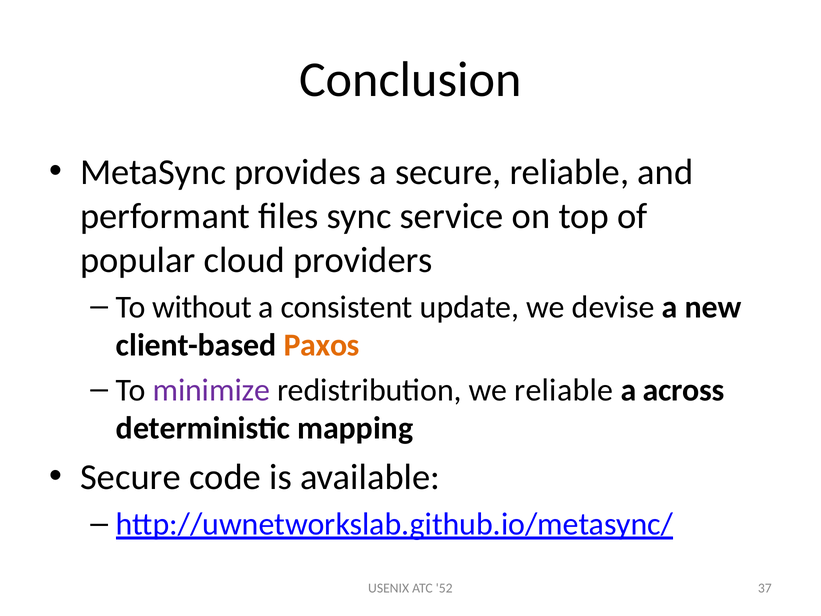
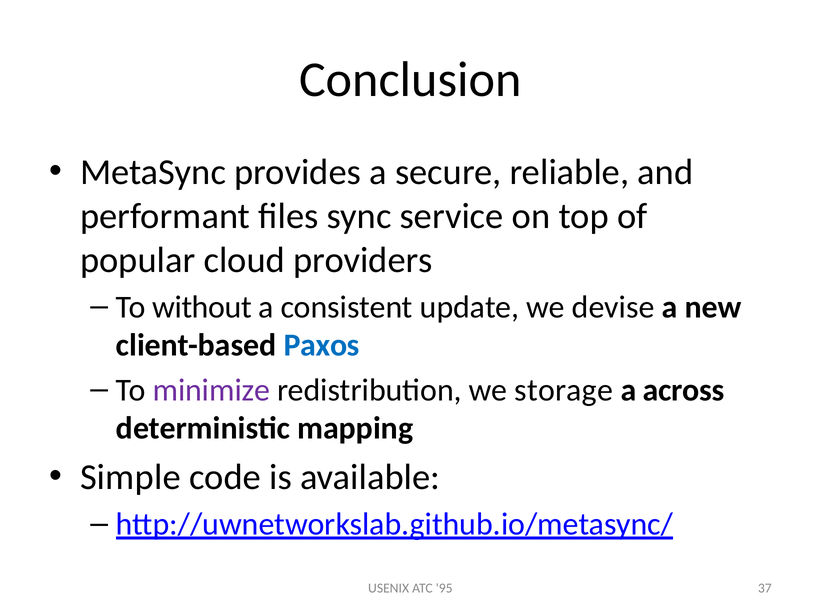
Paxos colour: orange -> blue
we reliable: reliable -> storage
Secure at (130, 477): Secure -> Simple
52: 52 -> 95
